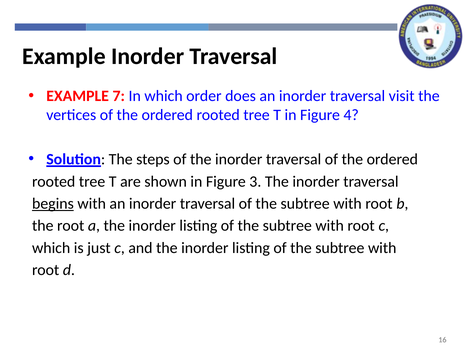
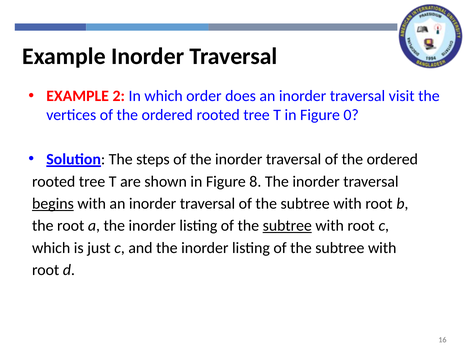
7: 7 -> 2
4: 4 -> 0
3: 3 -> 8
subtree at (287, 226) underline: none -> present
